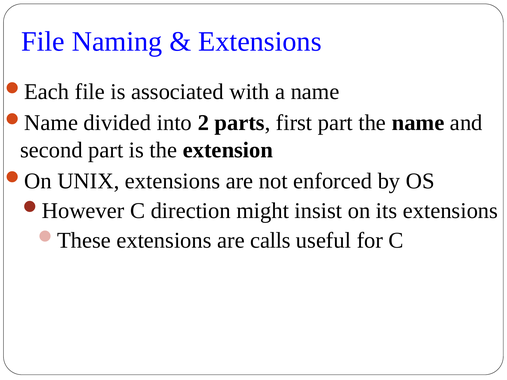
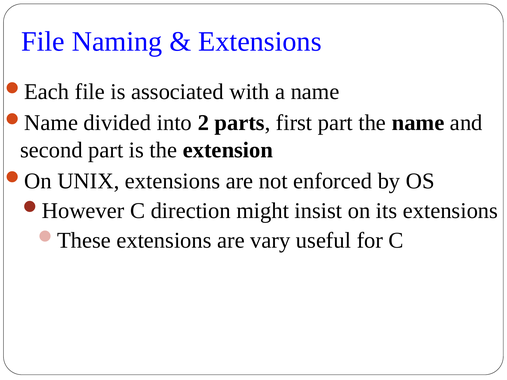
calls: calls -> vary
